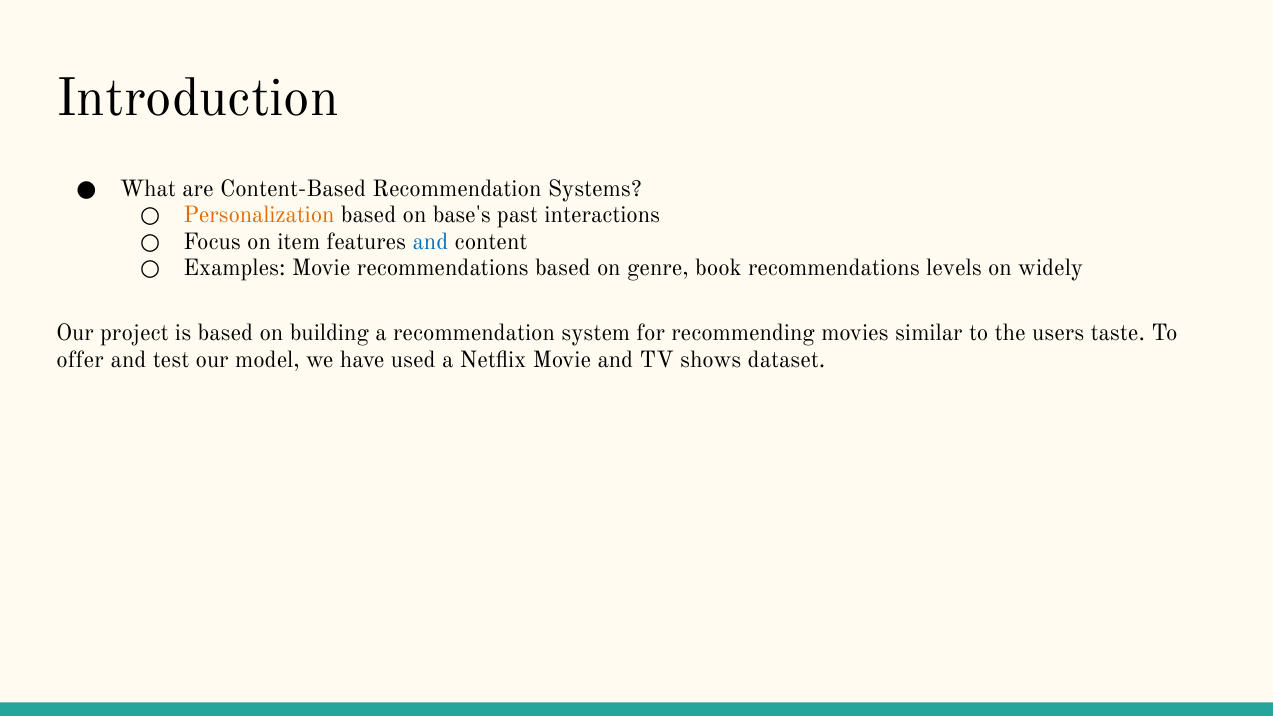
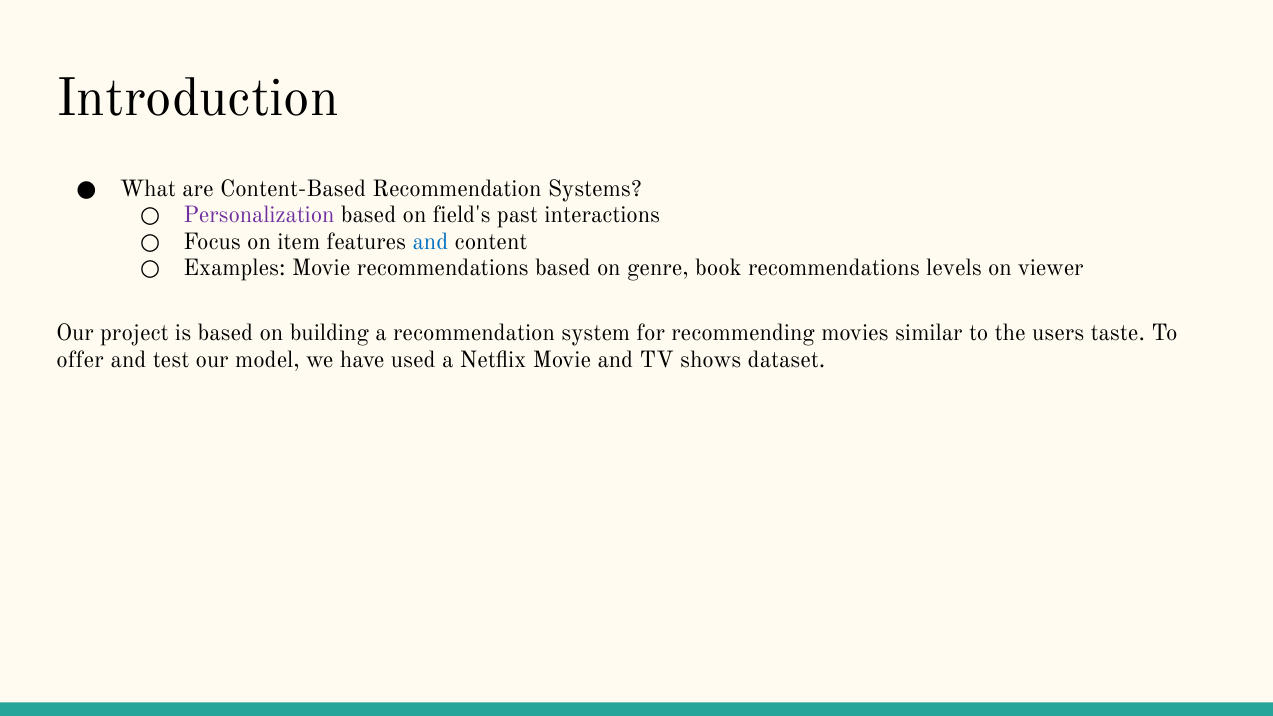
Personalization colour: orange -> purple
base's: base's -> field's
widely: widely -> viewer
